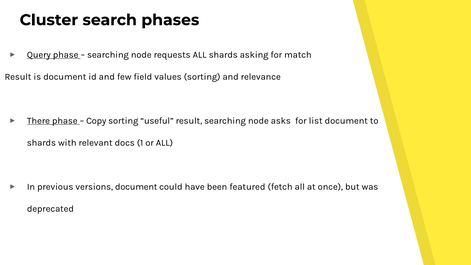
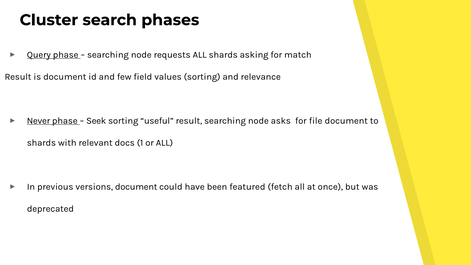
There: There -> Never
Copy: Copy -> Seek
list: list -> file
